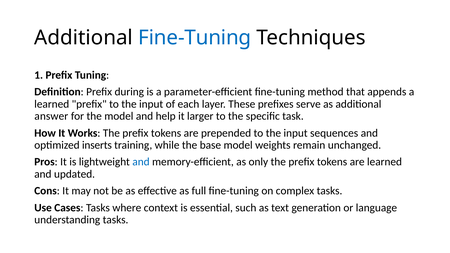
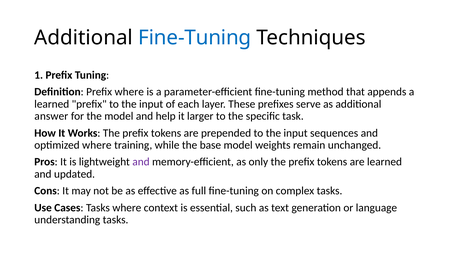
Prefix during: during -> where
optimized inserts: inserts -> where
and at (141, 162) colour: blue -> purple
